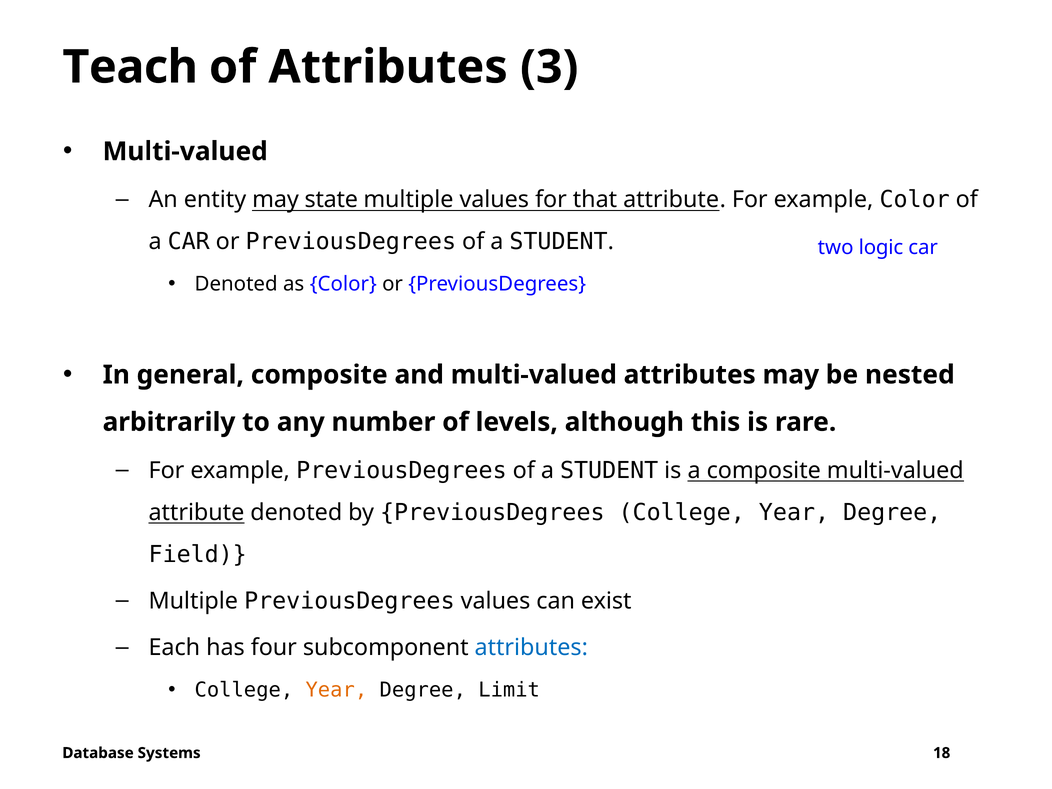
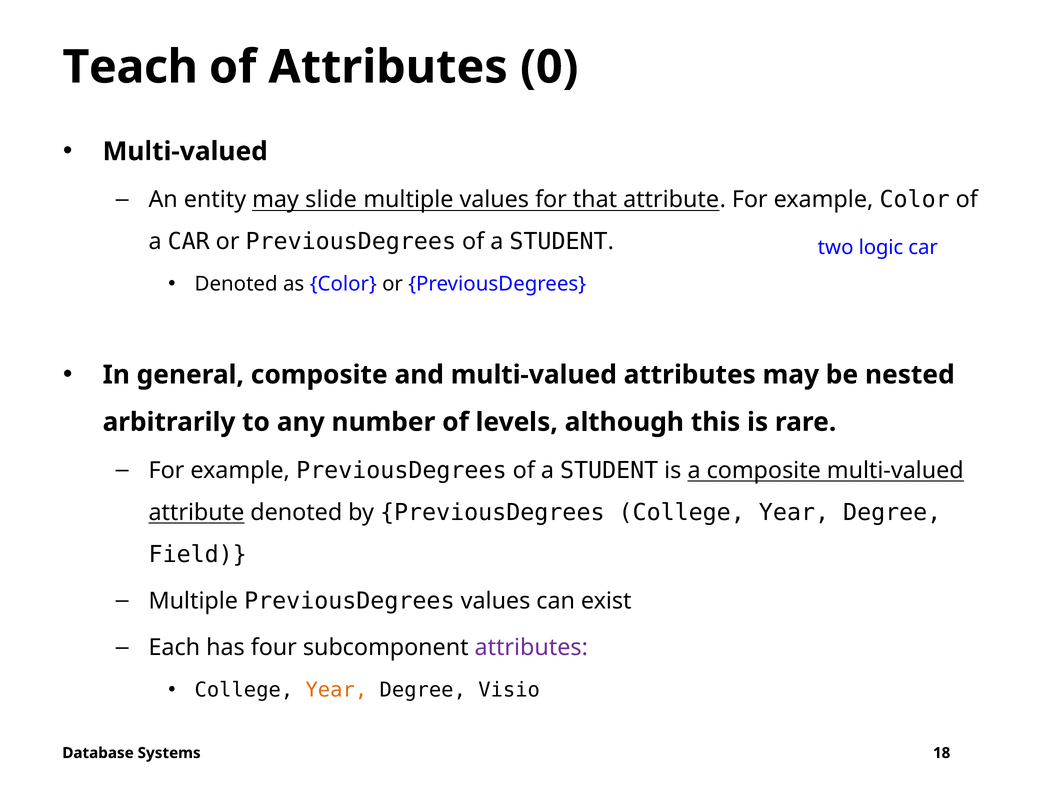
3: 3 -> 0
state: state -> slide
attributes at (531, 648) colour: blue -> purple
Limit: Limit -> Visio
